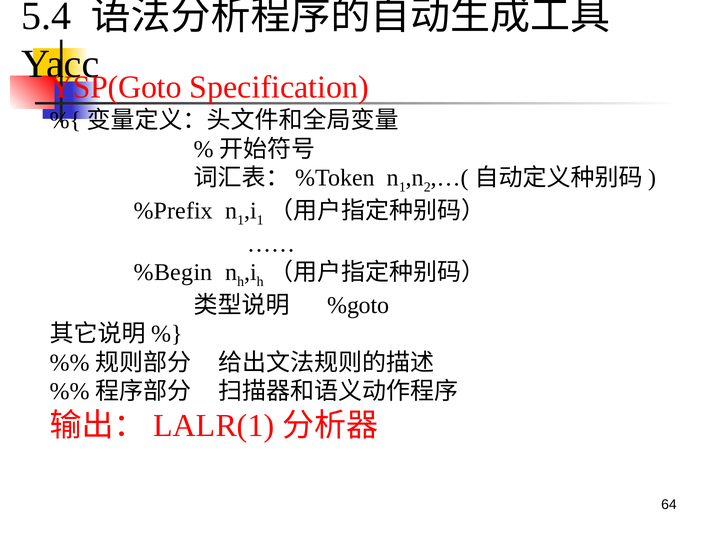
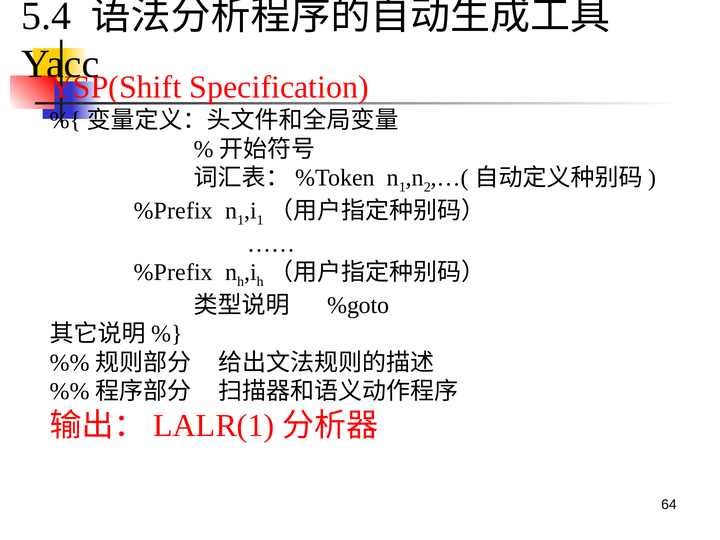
YSP(Goto: YSP(Goto -> YSP(Shift
%Begin at (173, 272): %Begin -> %Prefix
